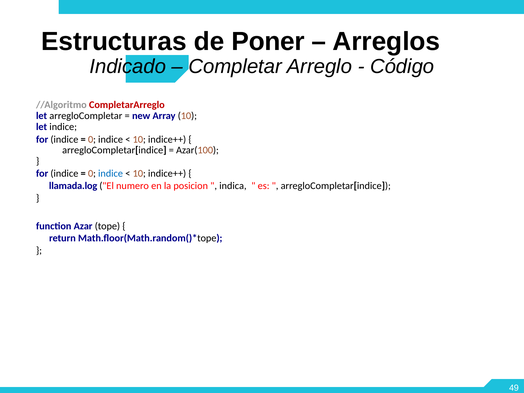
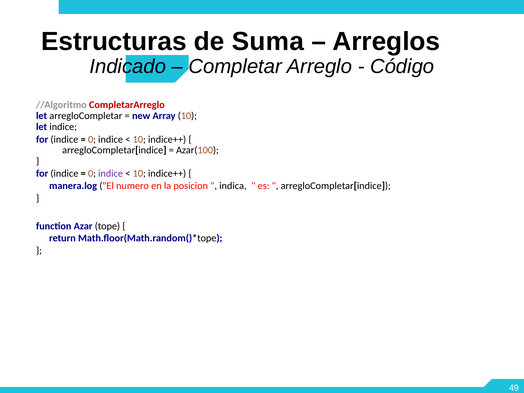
Poner: Poner -> Suma
indice at (111, 174) colour: blue -> purple
llamada.log: llamada.log -> manera.log
